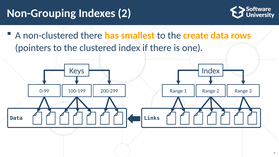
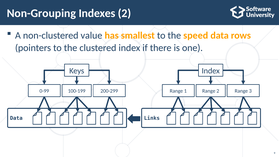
non-clustered there: there -> value
create: create -> speed
